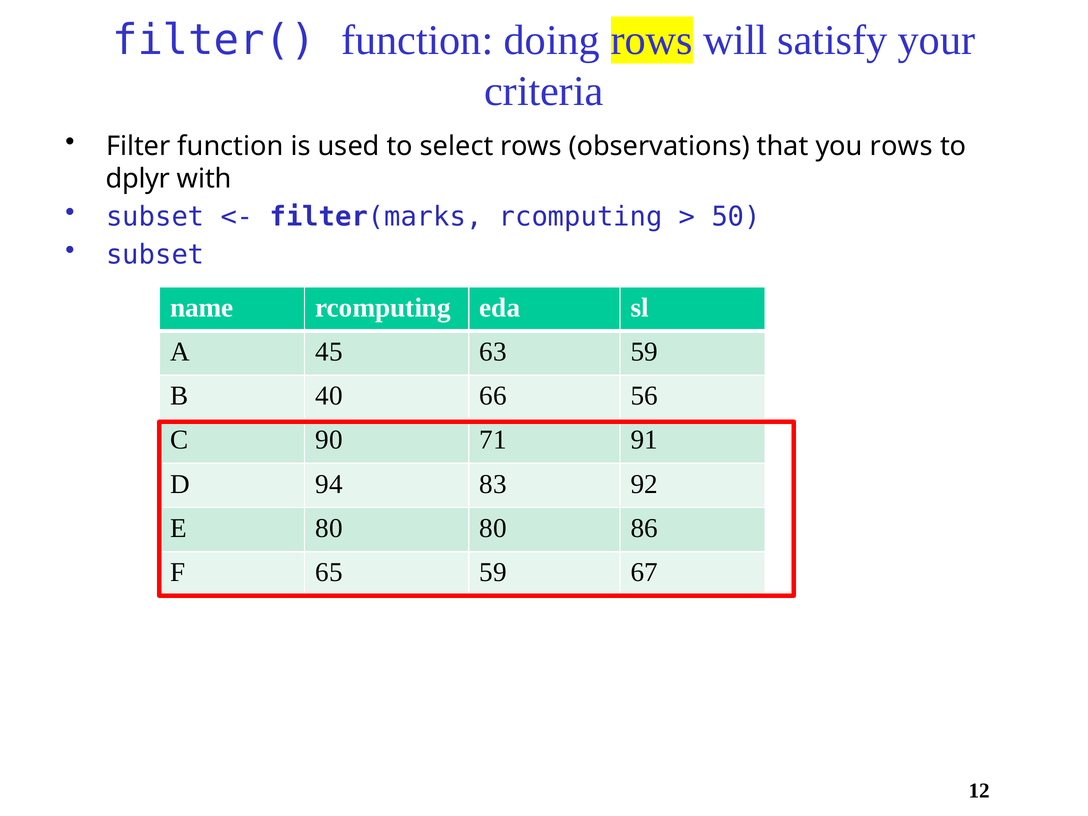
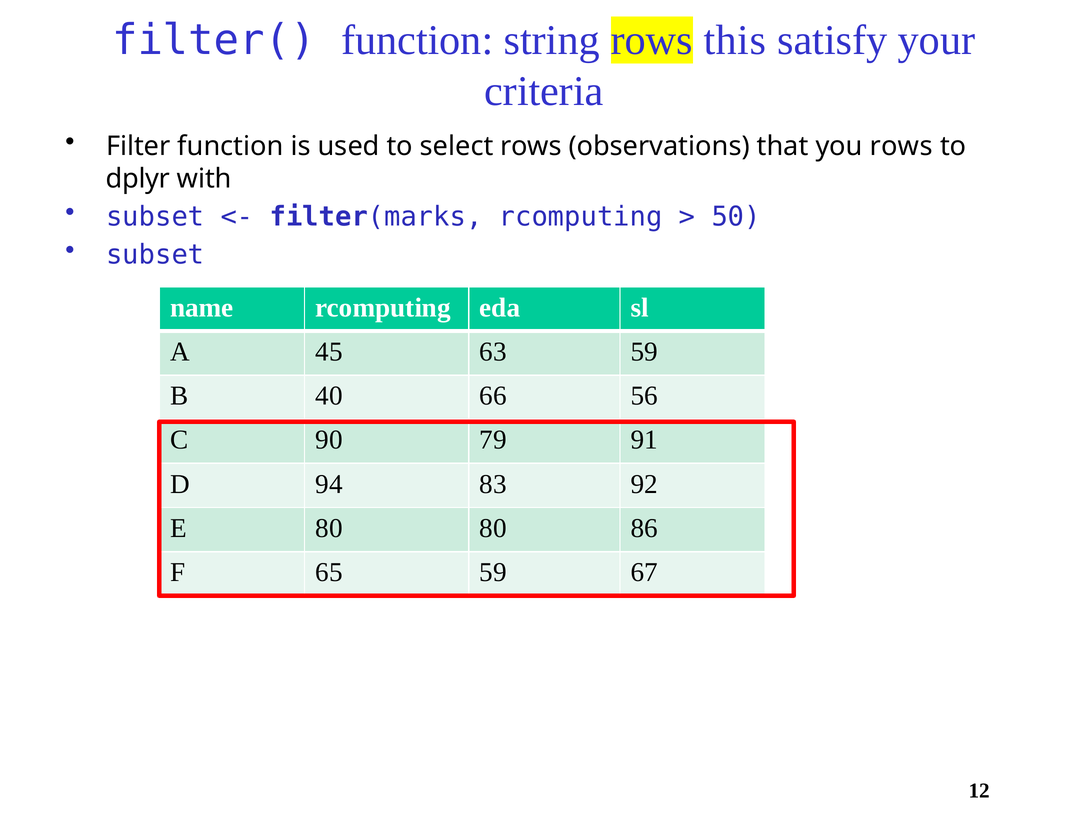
doing: doing -> string
will: will -> this
71: 71 -> 79
